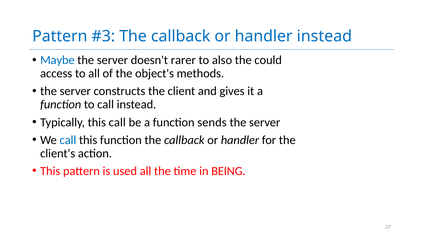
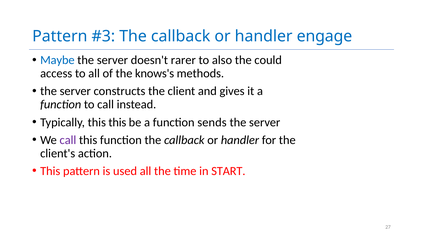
handler instead: instead -> engage
object's: object's -> knows's
this call: call -> this
call at (68, 140) colour: blue -> purple
BEING: BEING -> START
